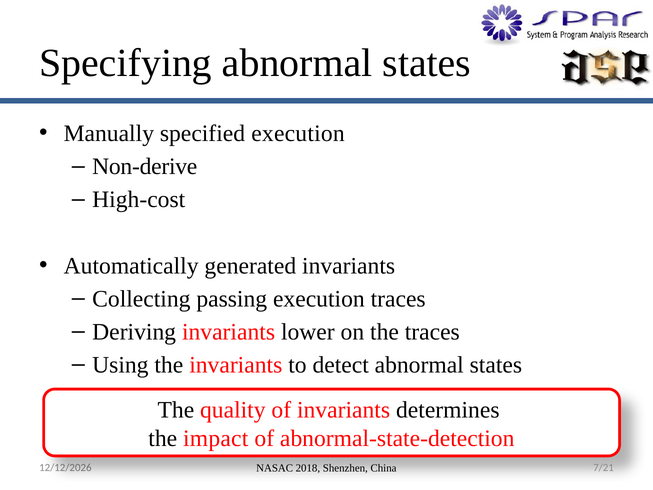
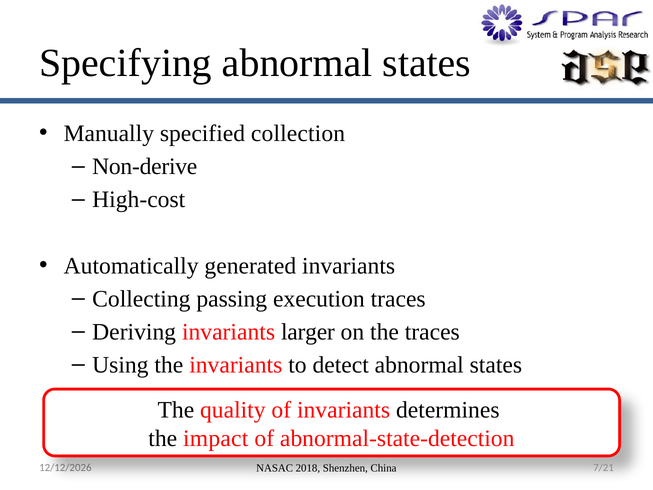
specified execution: execution -> collection
lower: lower -> larger
